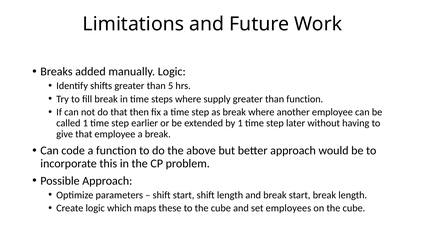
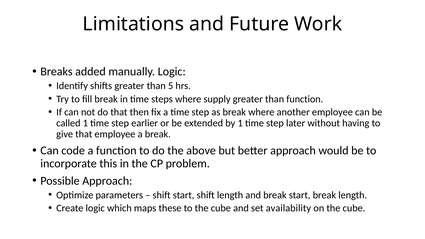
employees: employees -> availability
